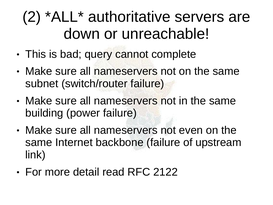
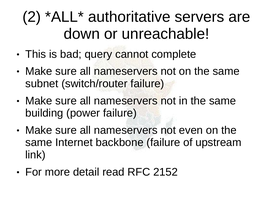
2122: 2122 -> 2152
